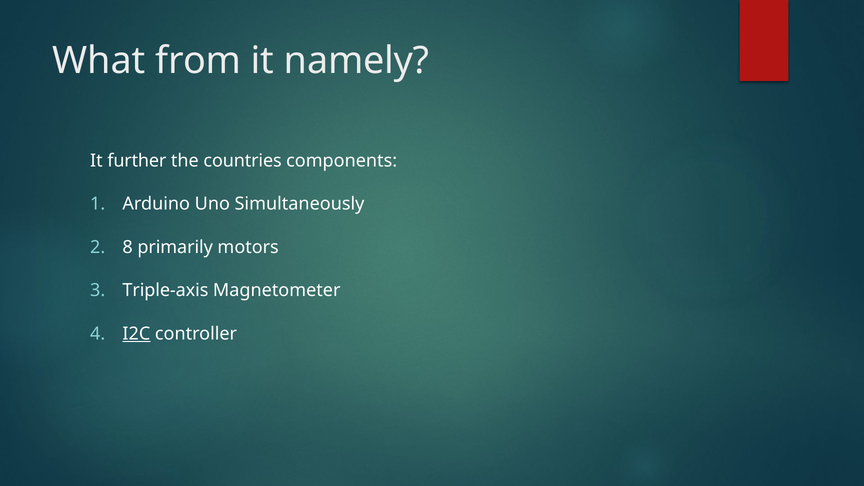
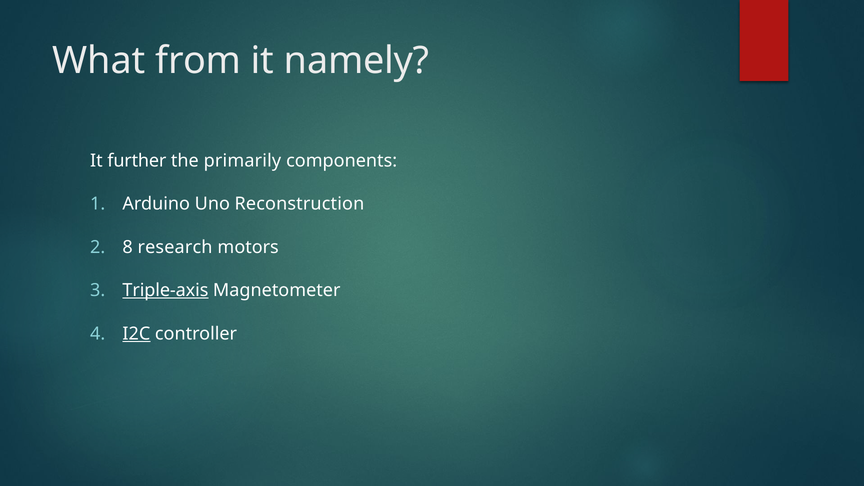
countries: countries -> primarily
Simultaneously: Simultaneously -> Reconstruction
primarily: primarily -> research
Triple-axis underline: none -> present
